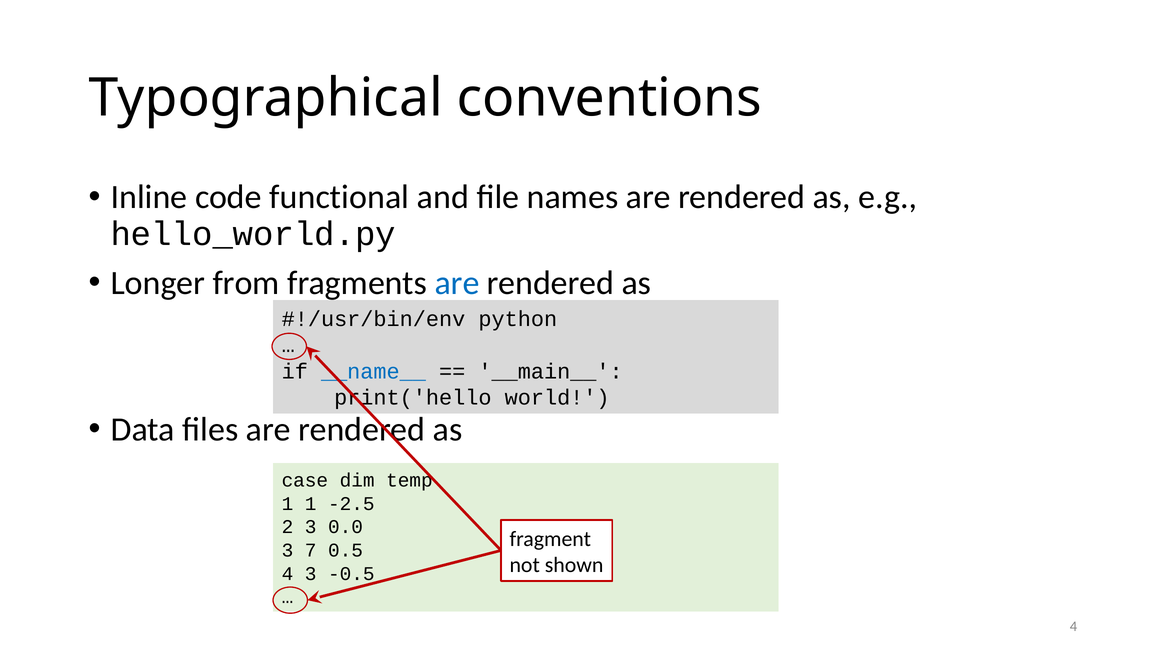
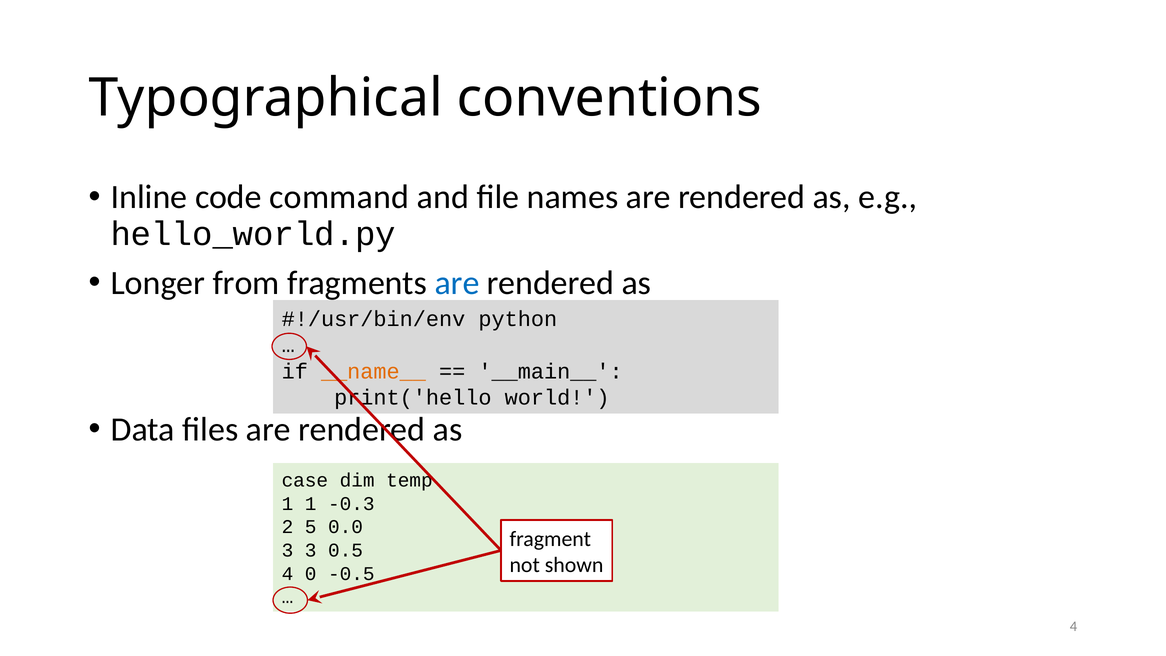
functional: functional -> command
__name__ colour: blue -> orange
-2.5: -2.5 -> -0.3
2 3: 3 -> 5
3 7: 7 -> 3
4 3: 3 -> 0
